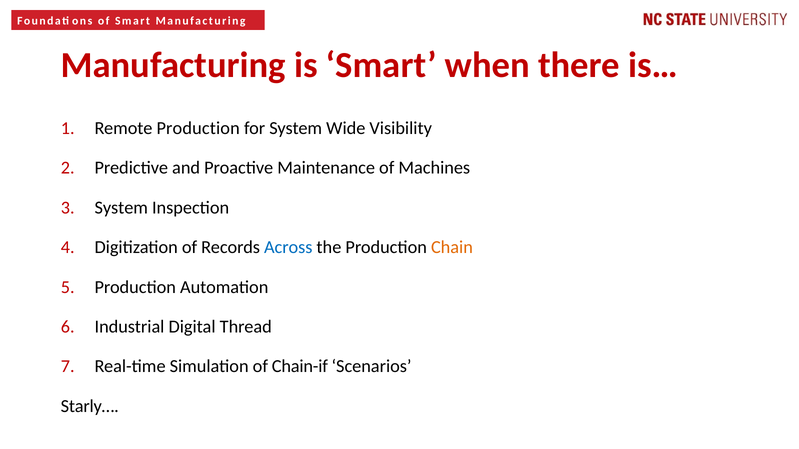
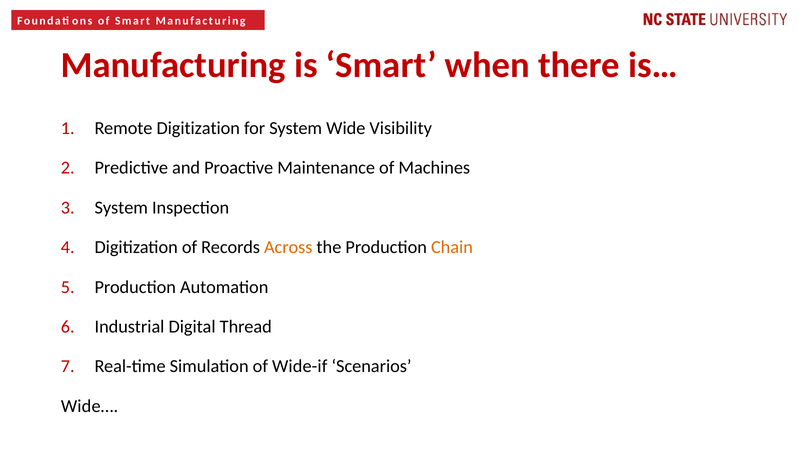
Remote Production: Production -> Digitization
Across colour: blue -> orange
Chain-if: Chain-if -> Wide-if
Starly…: Starly… -> Wide…
